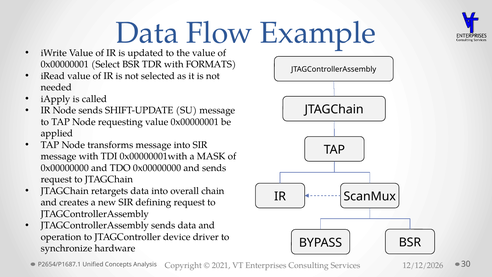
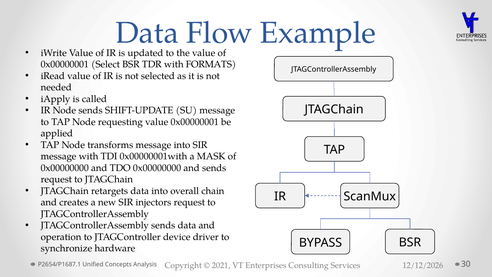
defining: defining -> injectors
